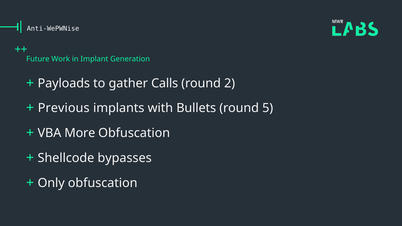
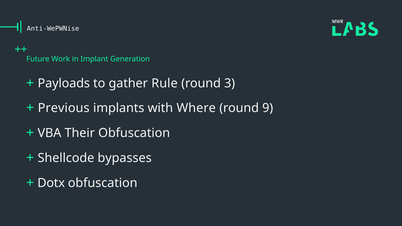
Calls: Calls -> Rule
2: 2 -> 3
Bullets: Bullets -> Where
5: 5 -> 9
More: More -> Their
Only: Only -> Dotx
